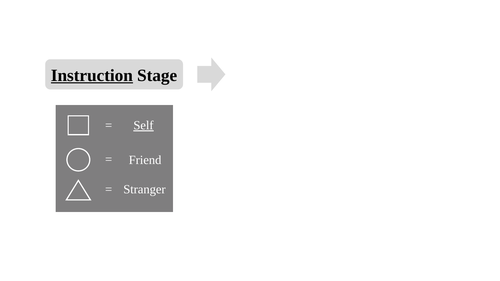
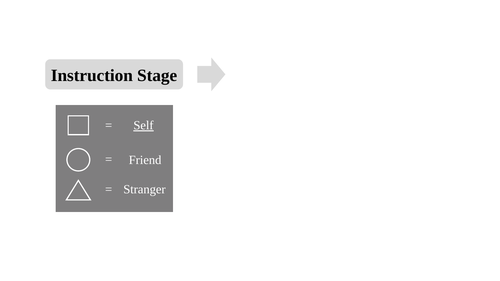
Instruction underline: present -> none
